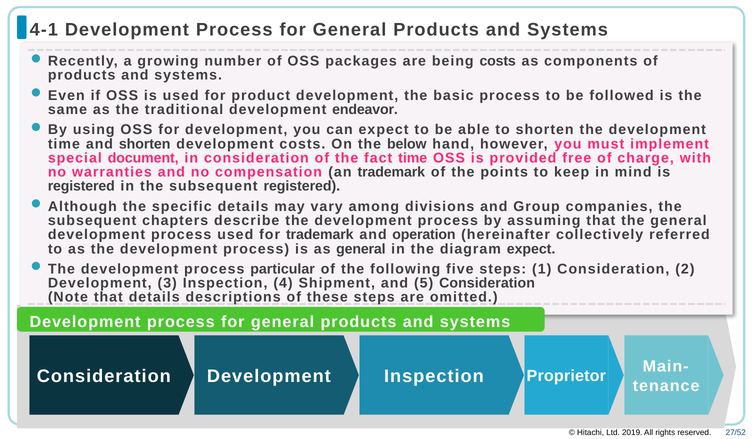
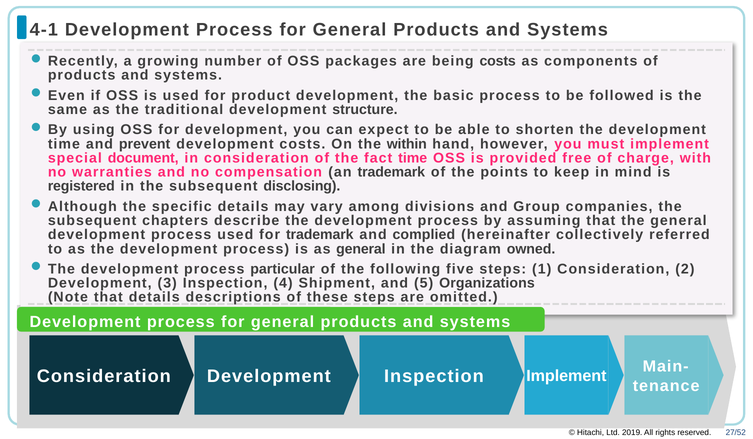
endeavor: endeavor -> structure
and shorten: shorten -> prevent
below: below -> within
subsequent registered: registered -> disclosing
operation: operation -> complied
diagram expect: expect -> owned
5 Consideration: Consideration -> Organizations
Inspection Proprietor: Proprietor -> Implement
